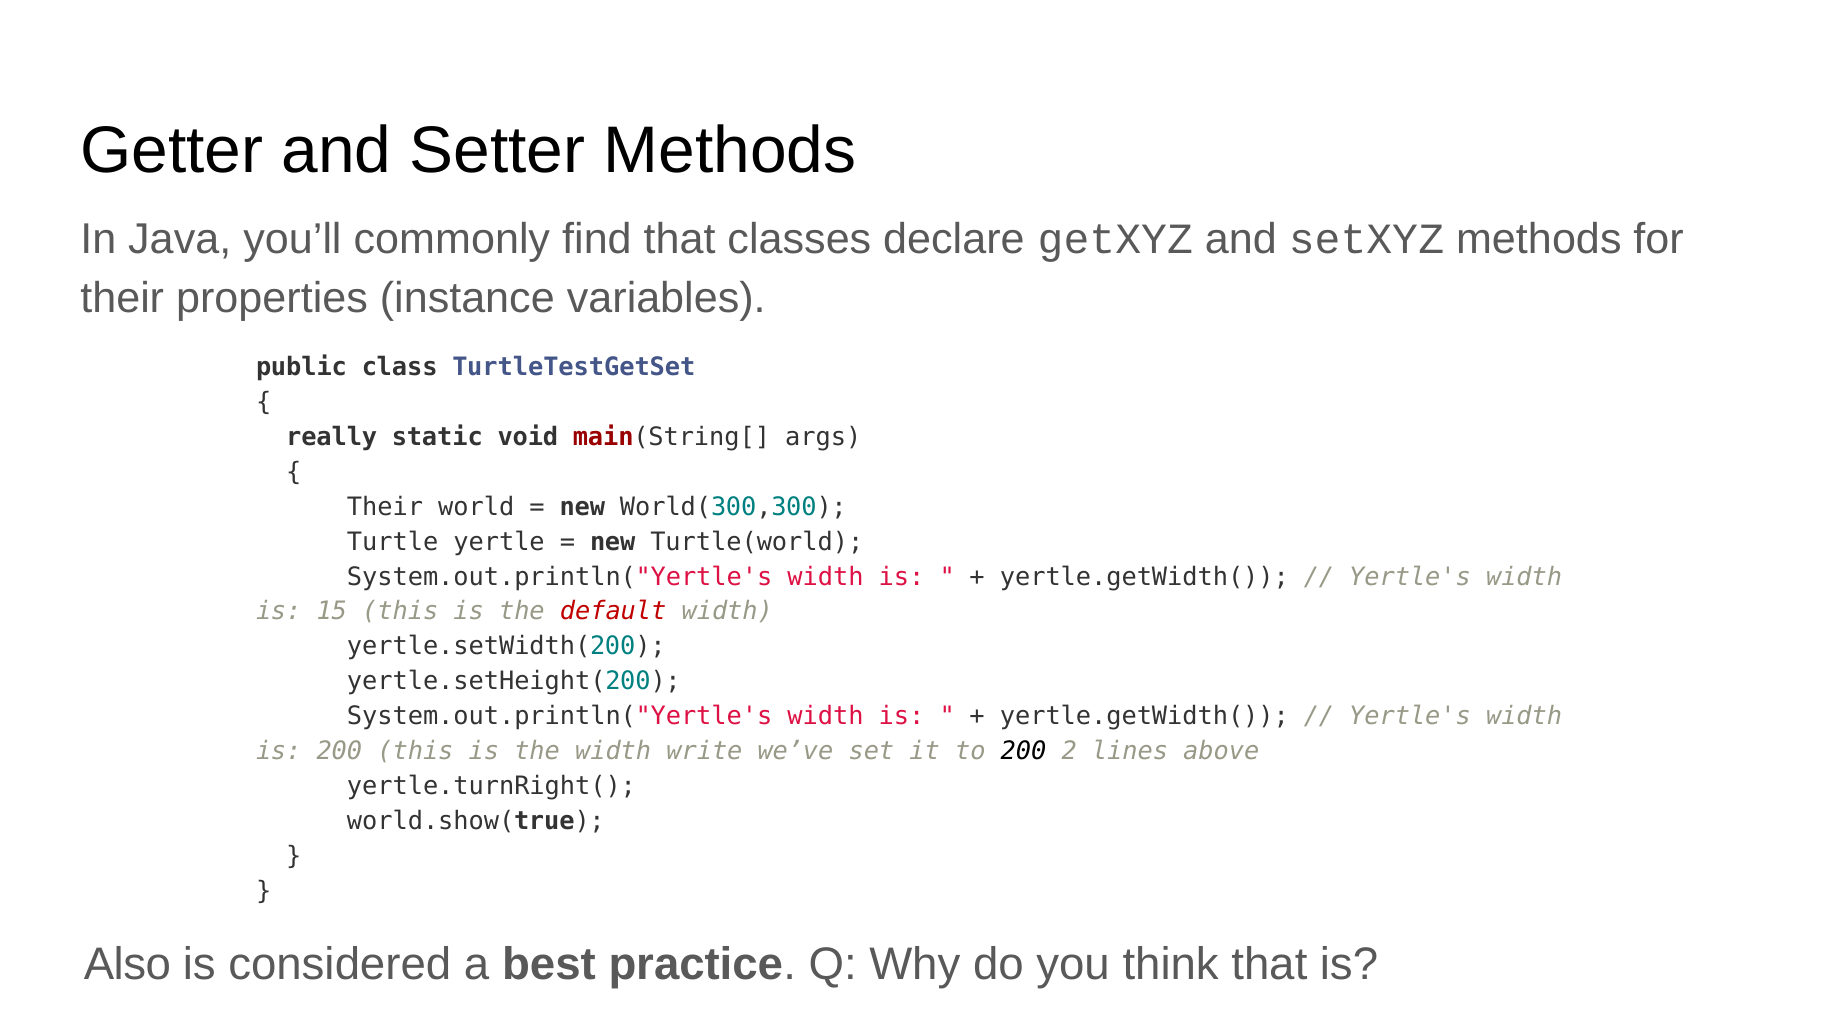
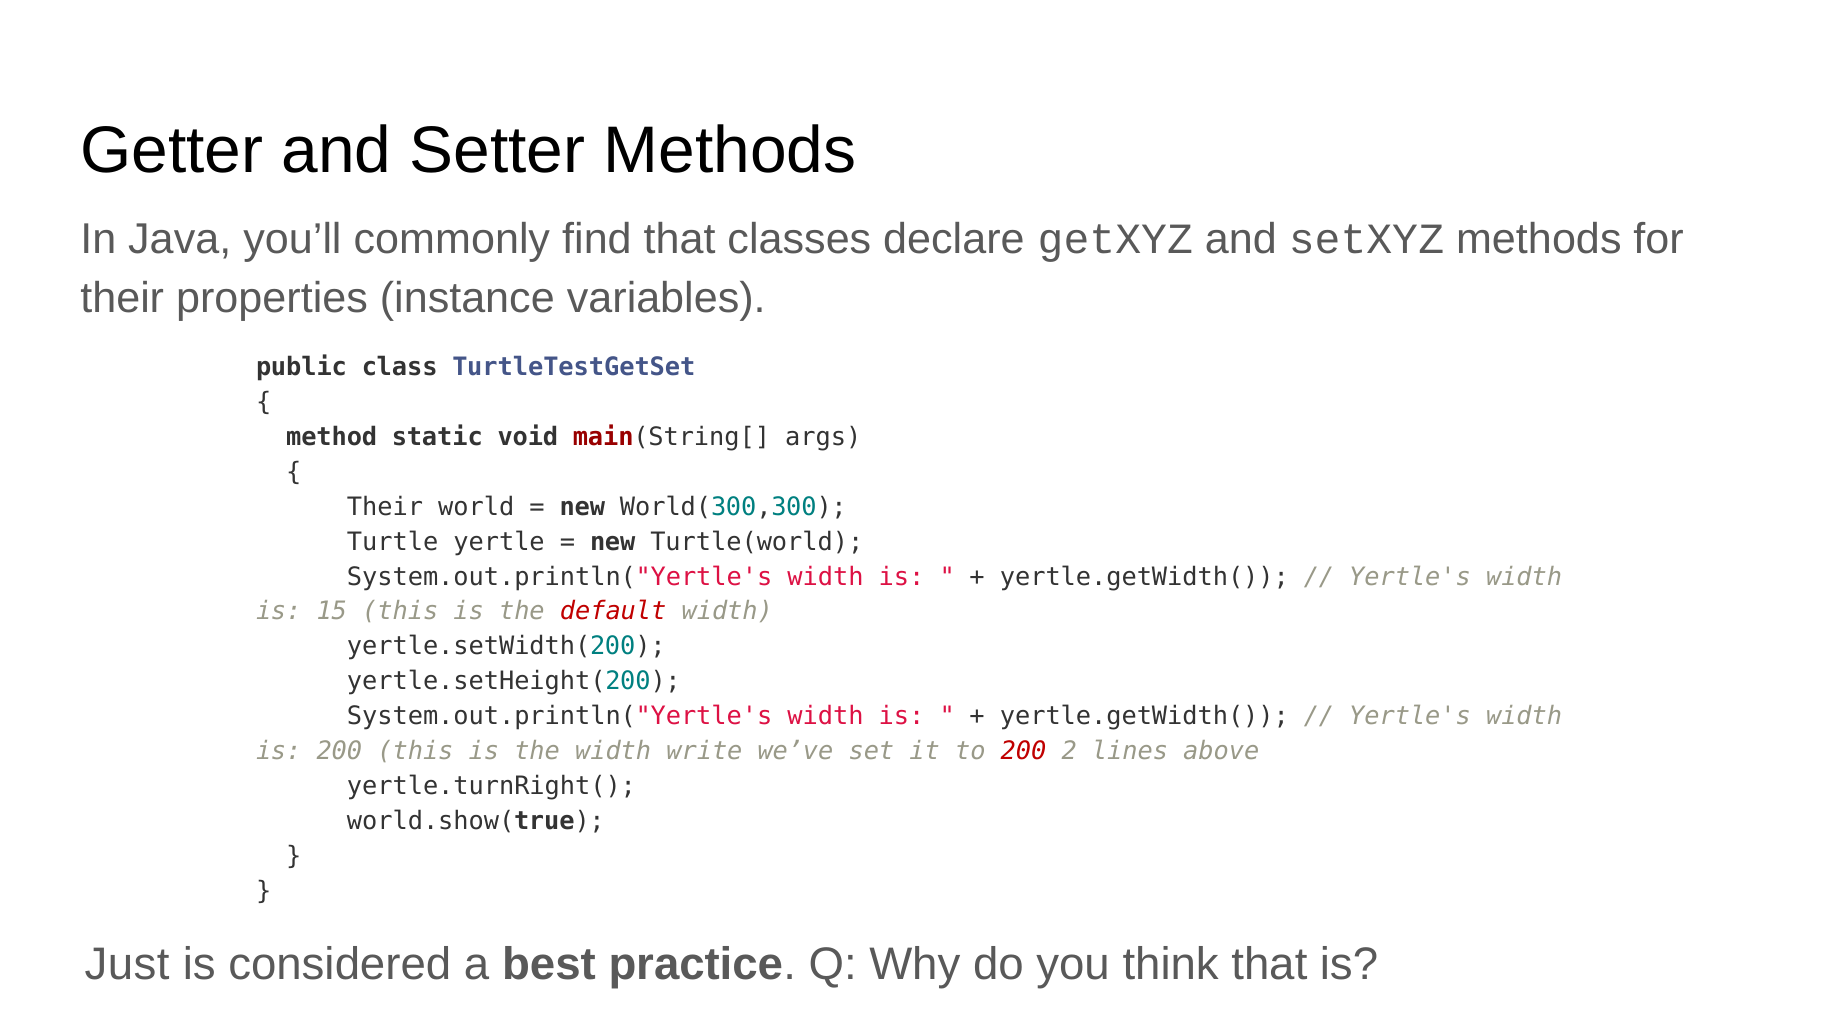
really: really -> method
200 at (1024, 752) colour: black -> red
Also: Also -> Just
